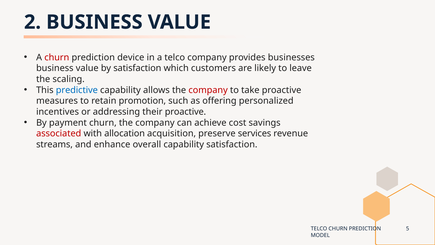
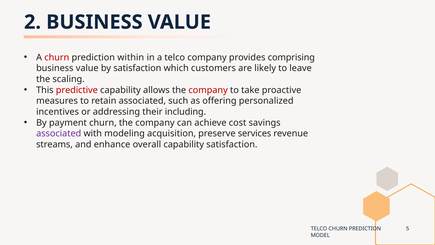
device: device -> within
businesses: businesses -> comprising
predictive colour: blue -> red
retain promotion: promotion -> associated
their proactive: proactive -> including
associated at (59, 133) colour: red -> purple
allocation: allocation -> modeling
